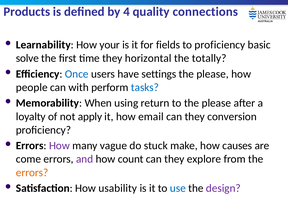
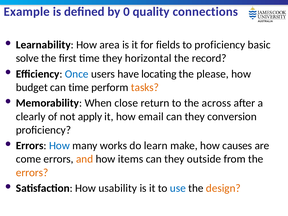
Products: Products -> Example
4: 4 -> 0
your: your -> area
totally: totally -> record
settings: settings -> locating
people: people -> budget
can with: with -> time
tasks colour: blue -> orange
using: using -> close
to the please: please -> across
loyalty: loyalty -> clearly
How at (59, 146) colour: purple -> blue
vague: vague -> works
stuck: stuck -> learn
and colour: purple -> orange
count: count -> items
explore: explore -> outside
design colour: purple -> orange
